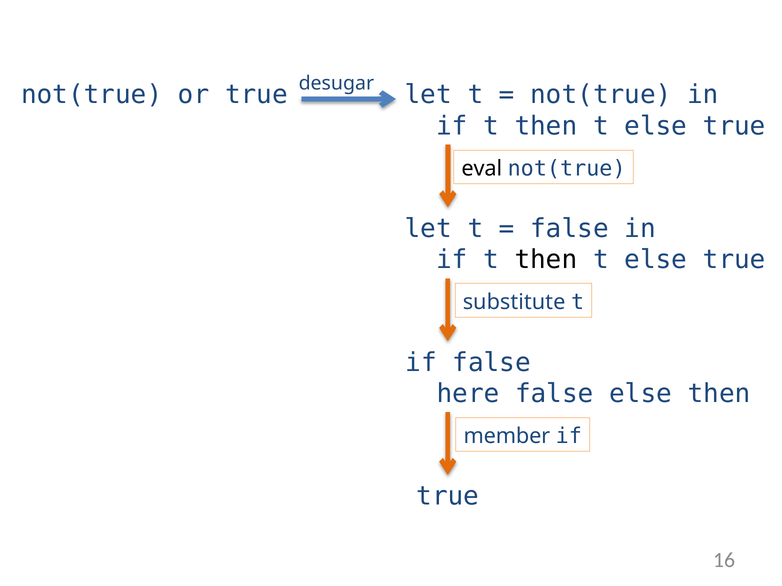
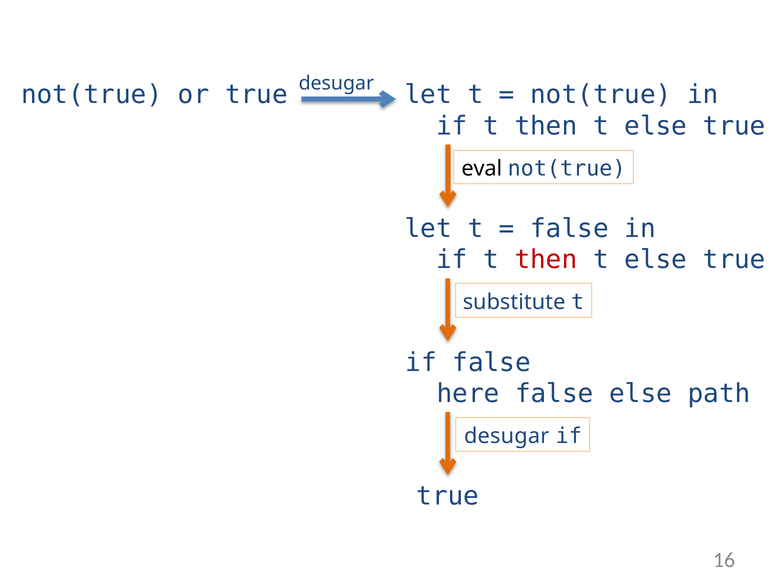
then at (546, 260) colour: black -> red
else then: then -> path
member at (507, 436): member -> desugar
